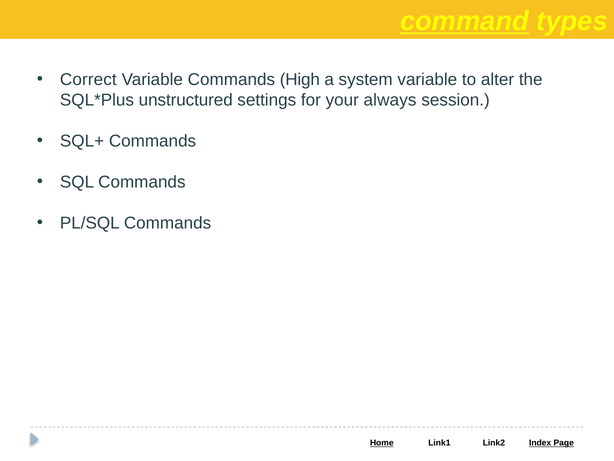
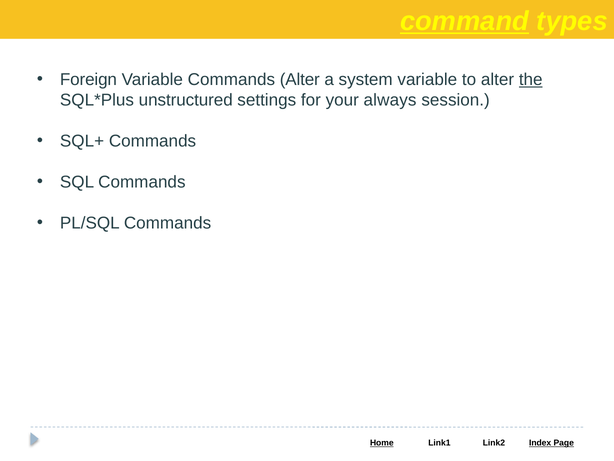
Correct: Correct -> Foreign
Commands High: High -> Alter
the underline: none -> present
